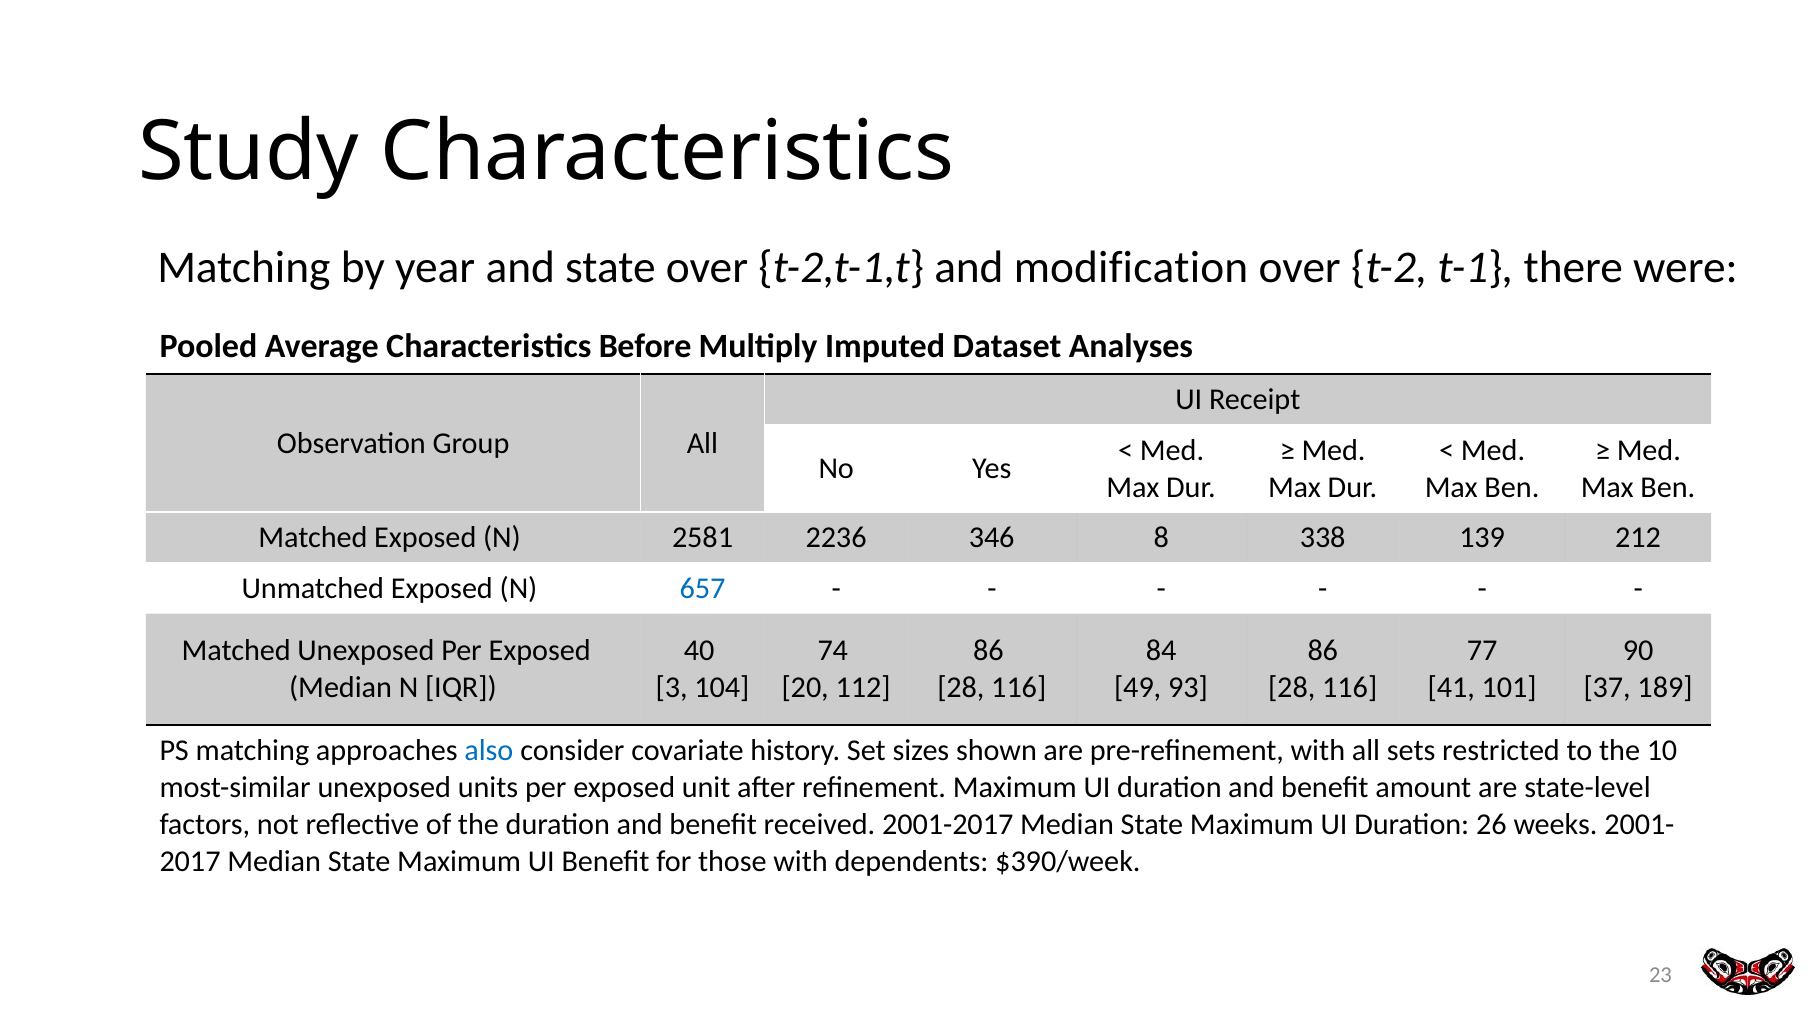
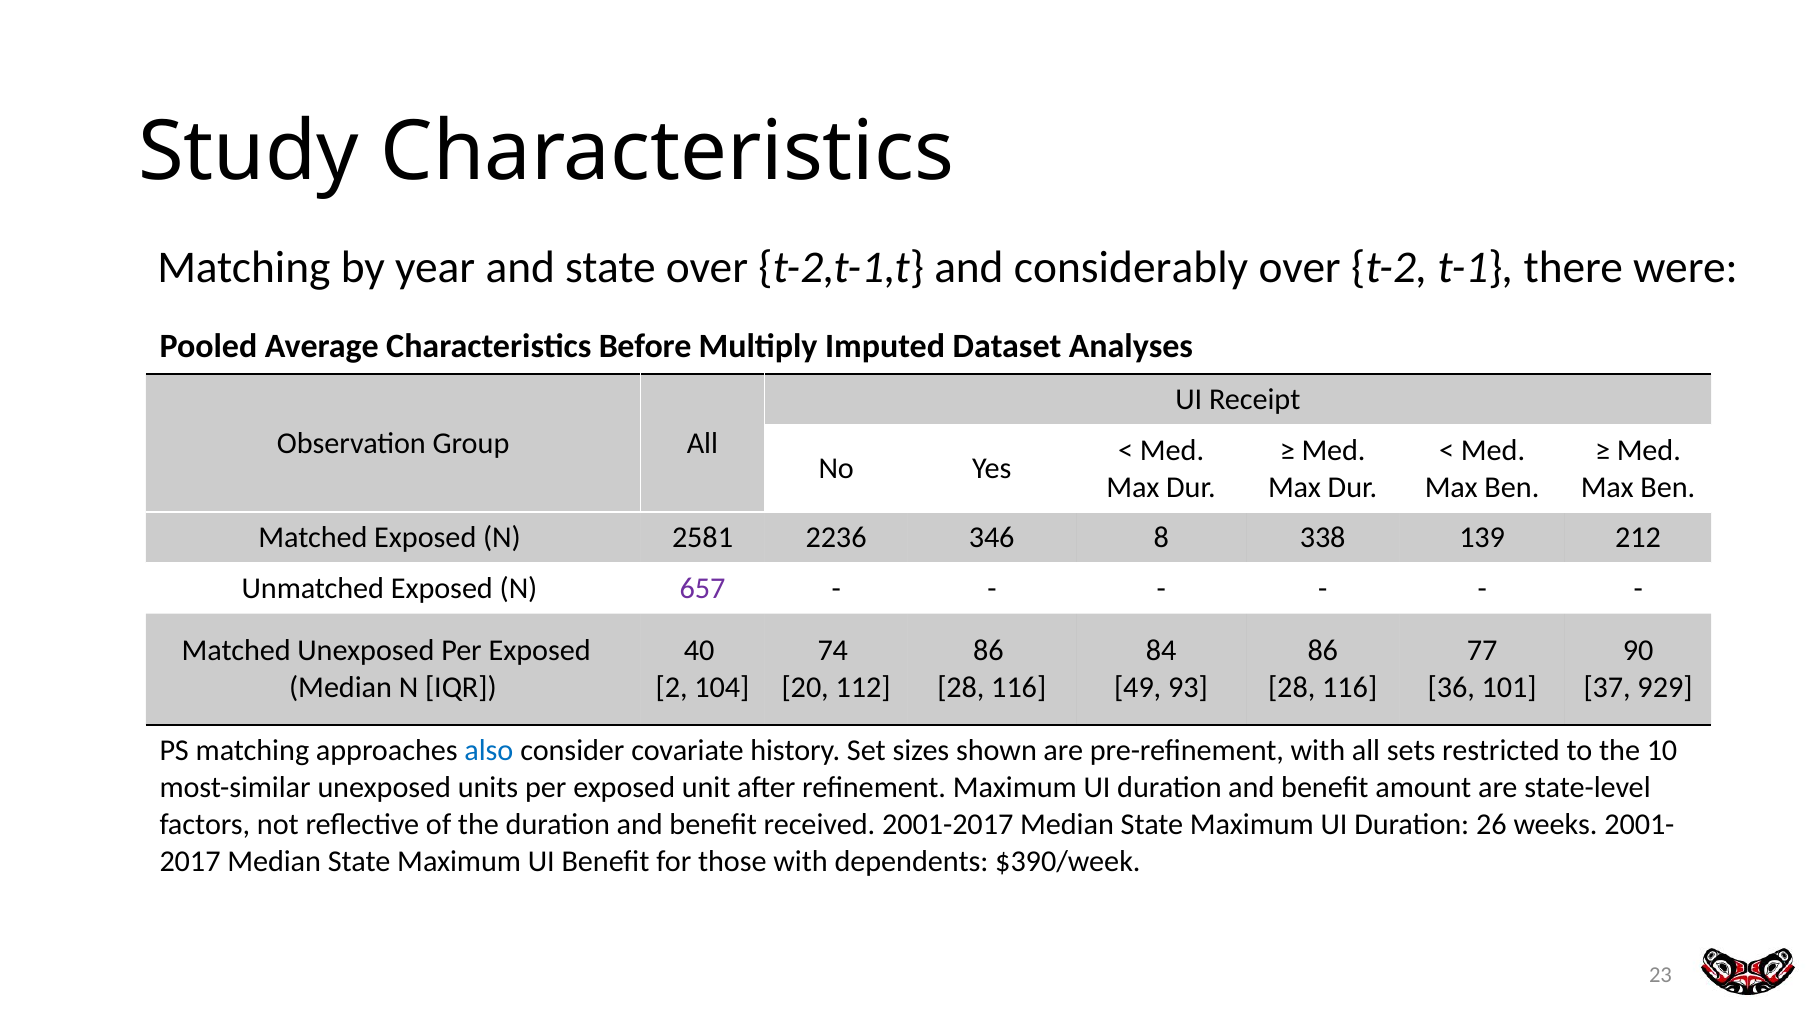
modification: modification -> considerably
657 colour: blue -> purple
3: 3 -> 2
41: 41 -> 36
189: 189 -> 929
